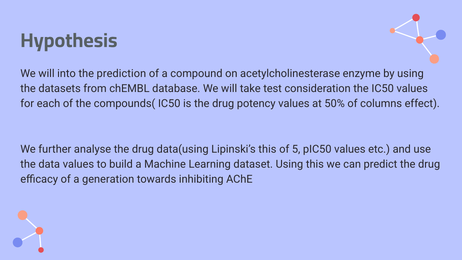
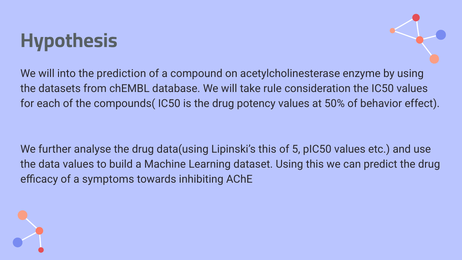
test: test -> rule
columns: columns -> behavior
generation: generation -> symptoms
